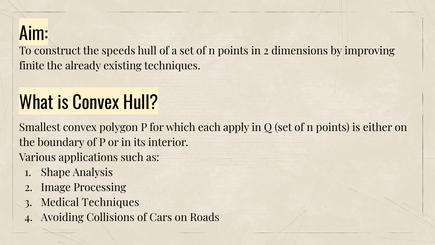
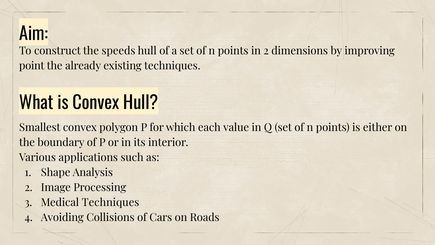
finite: finite -> point
apply: apply -> value
